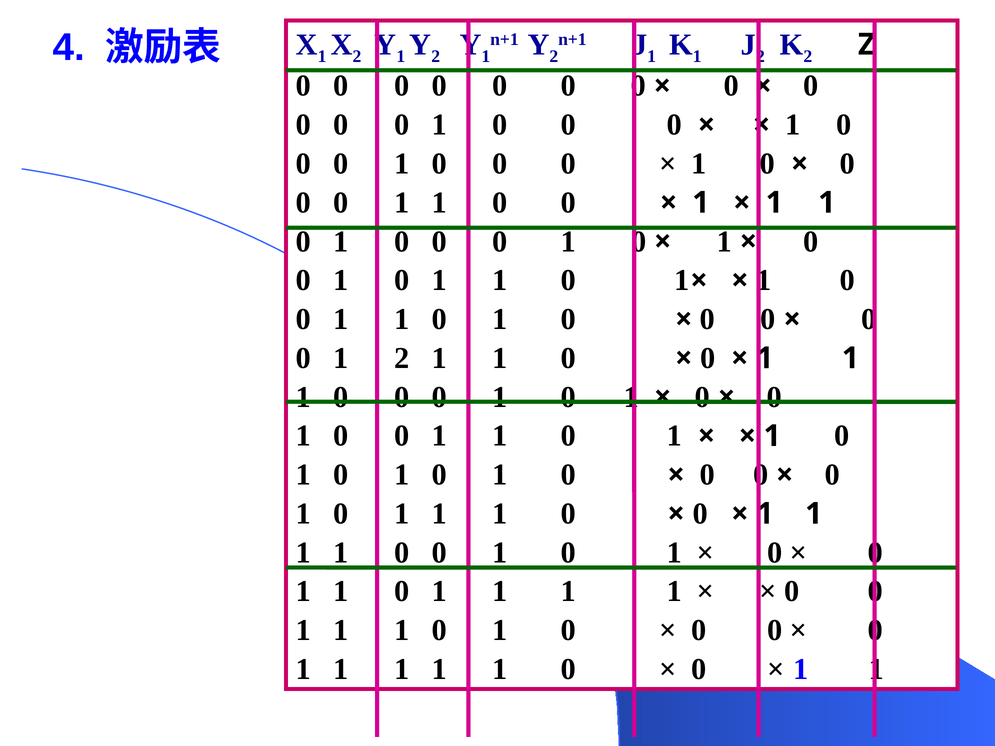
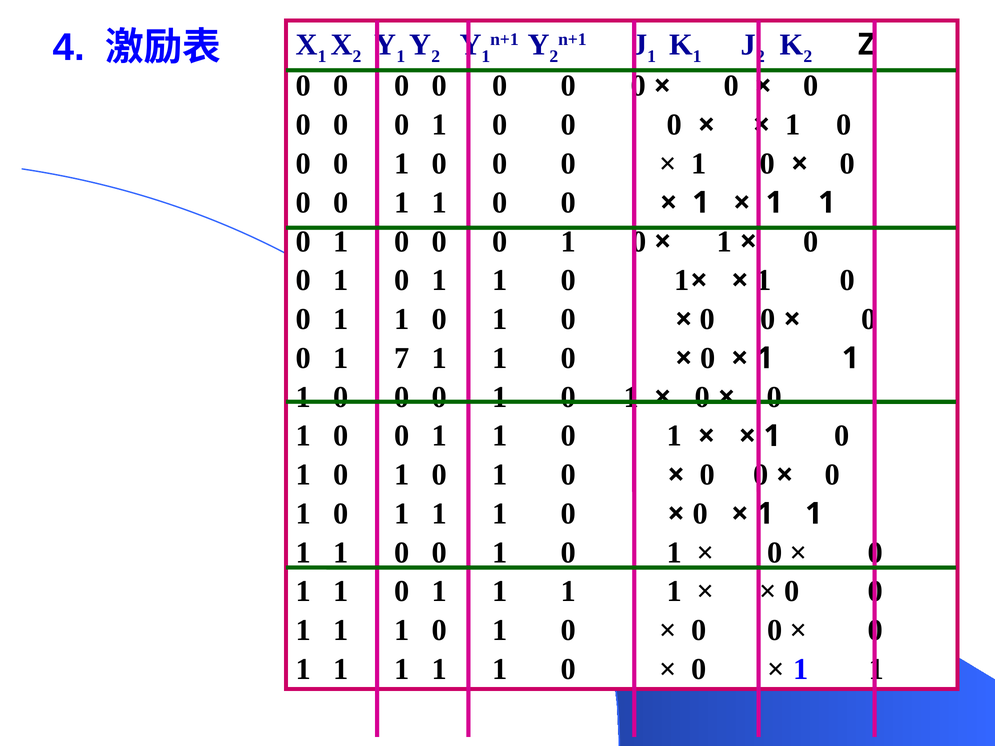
1 2: 2 -> 7
